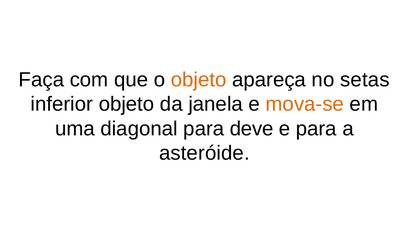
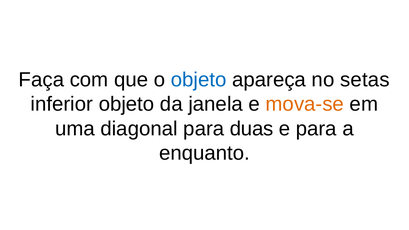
objeto at (199, 80) colour: orange -> blue
deve: deve -> duas
asteróide: asteróide -> enquanto
